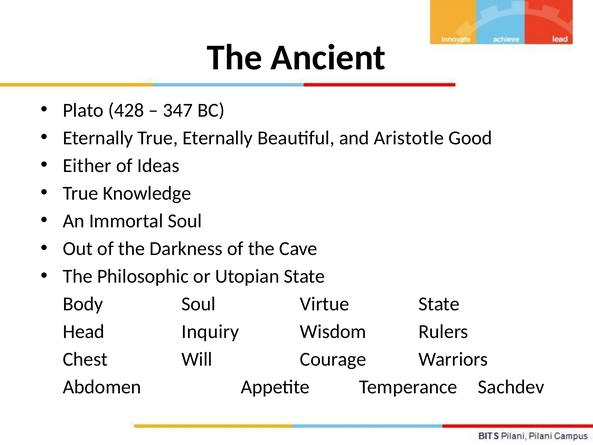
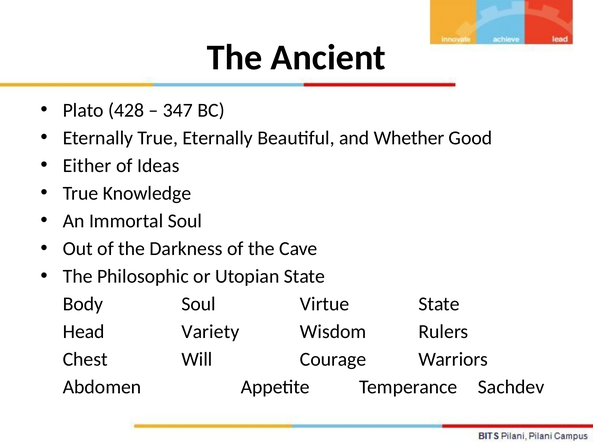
Aristotle: Aristotle -> Whether
Inquiry: Inquiry -> Variety
